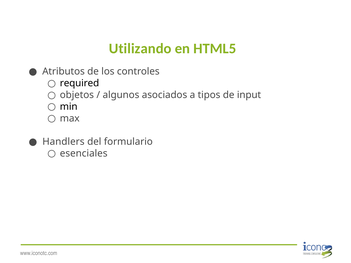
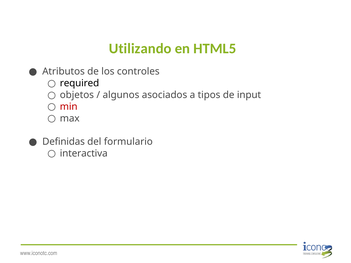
min colour: black -> red
Handlers: Handlers -> Definidas
esenciales: esenciales -> interactiva
